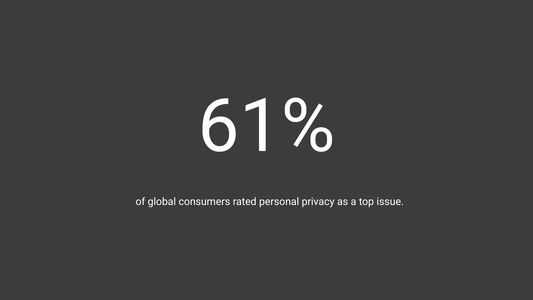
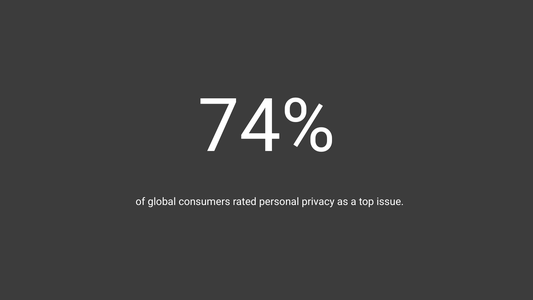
61%: 61% -> 74%
